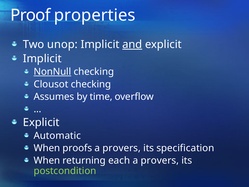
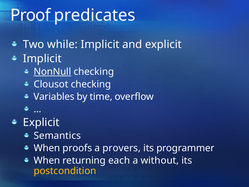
properties: properties -> predicates
unop: unop -> while
and underline: present -> none
Assumes: Assumes -> Variables
Automatic: Automatic -> Semantics
specification: specification -> programmer
provers at (160, 160): provers -> without
postcondition colour: light green -> yellow
